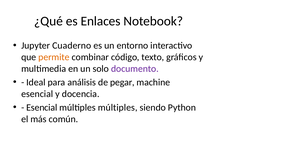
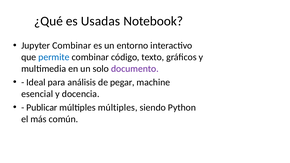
Enlaces: Enlaces -> Usadas
Jupyter Cuaderno: Cuaderno -> Combinar
permite colour: orange -> blue
Esencial at (42, 108): Esencial -> Publicar
